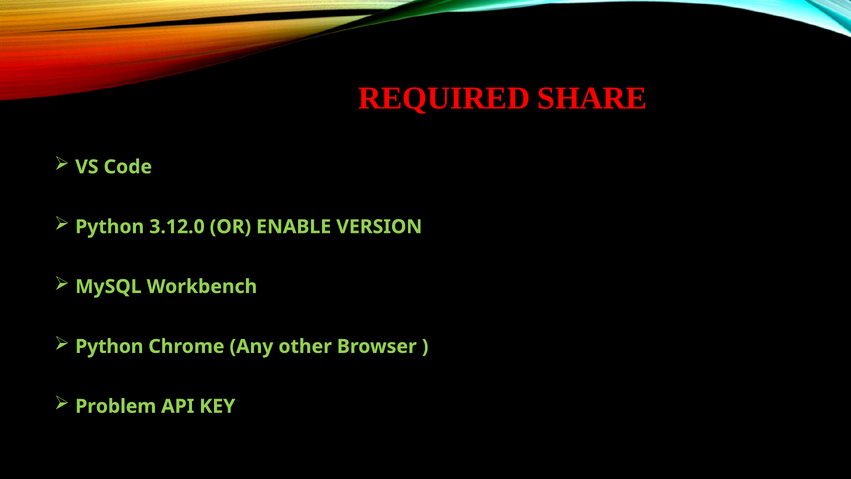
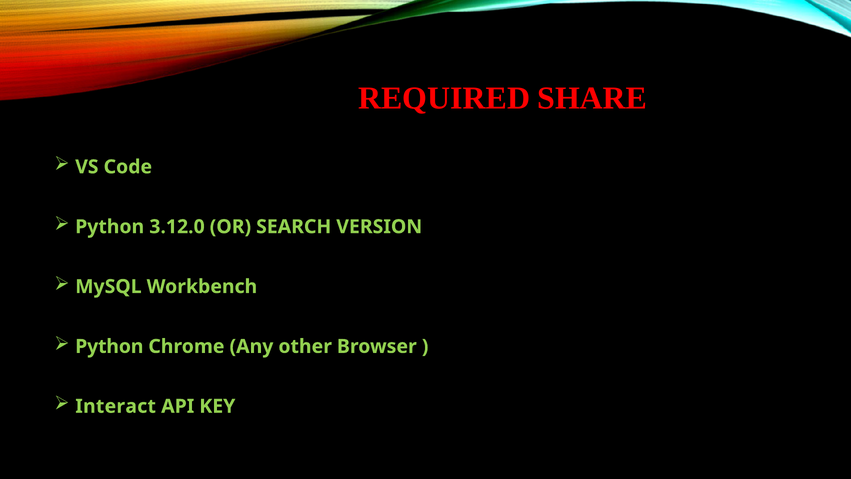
ENABLE: ENABLE -> SEARCH
Problem: Problem -> Interact
